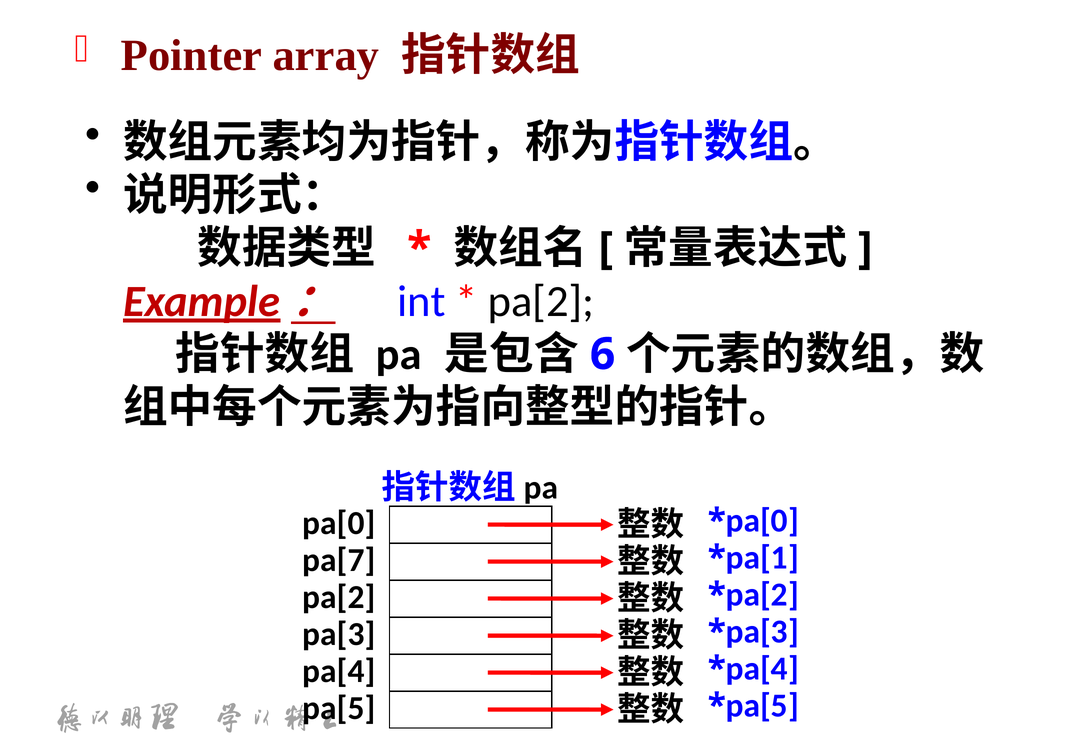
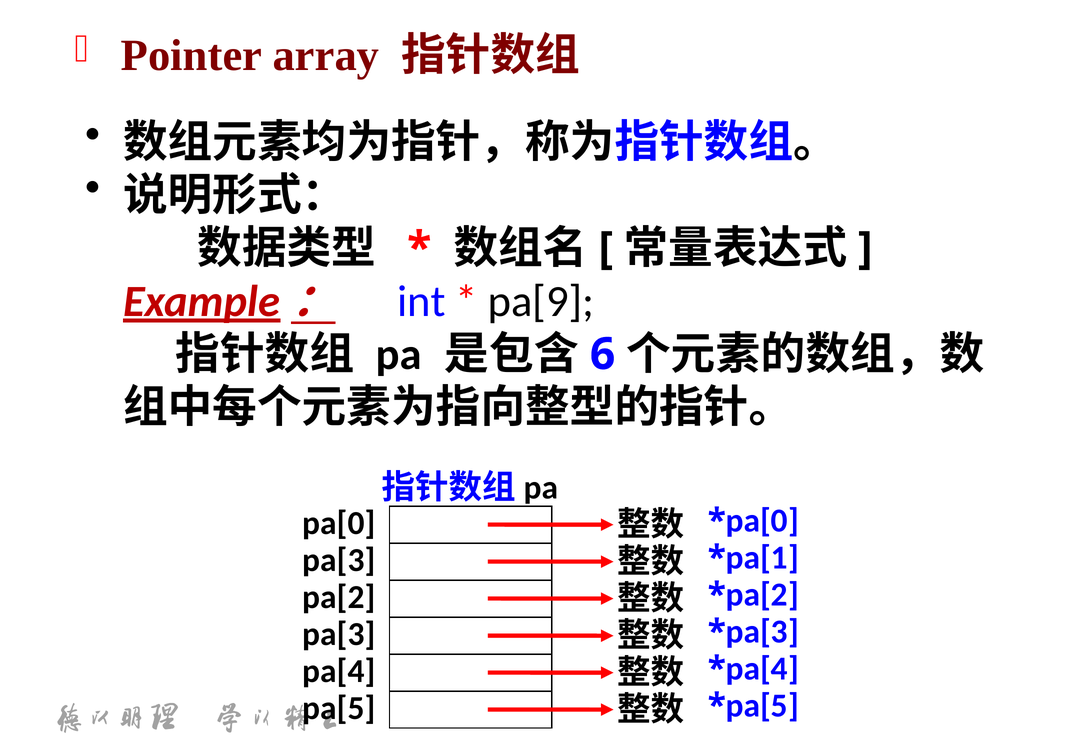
pa[2 at (541, 301): pa[2 -> pa[9
pa[7 at (339, 560): pa[7 -> pa[3
